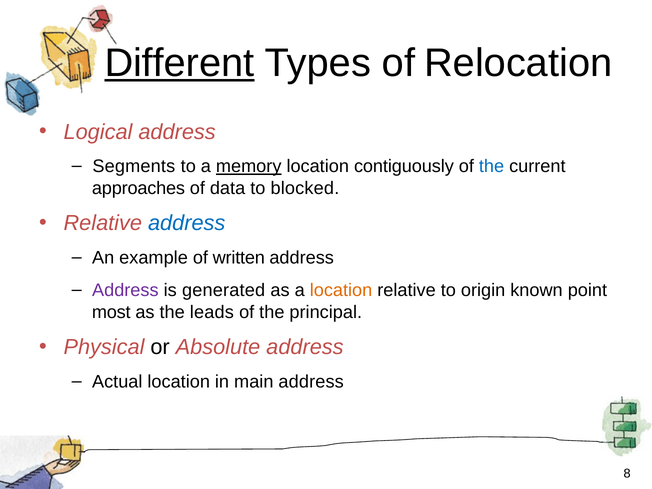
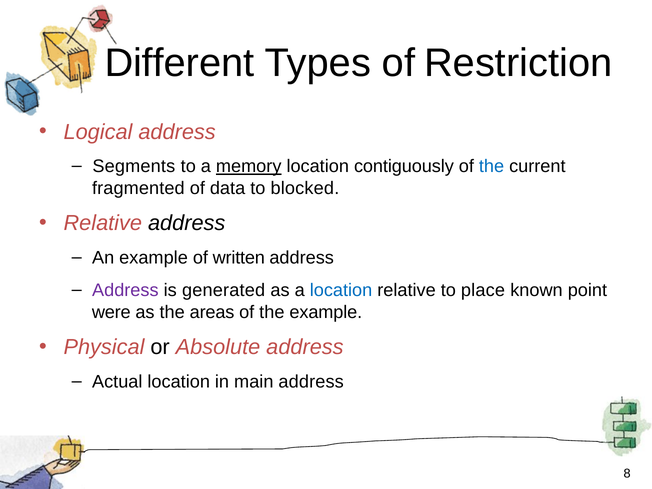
Different underline: present -> none
Relocation: Relocation -> Restriction
approaches: approaches -> fragmented
address at (187, 223) colour: blue -> black
location at (341, 290) colour: orange -> blue
origin: origin -> place
most: most -> were
leads: leads -> areas
the principal: principal -> example
